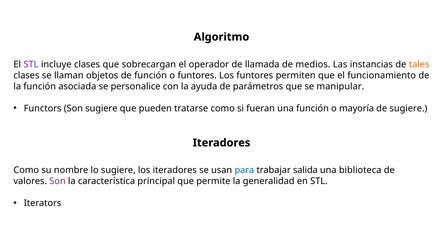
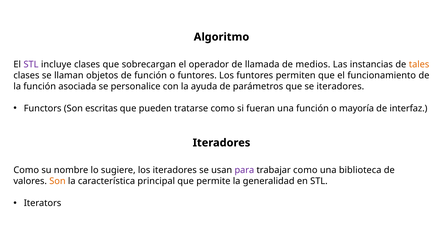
se manipular: manipular -> iteradores
Son sugiere: sugiere -> escritas
de sugiere: sugiere -> interfaz
para colour: blue -> purple
trabajar salida: salida -> como
Son at (57, 181) colour: purple -> orange
